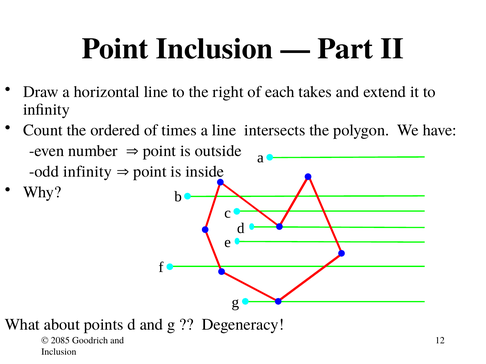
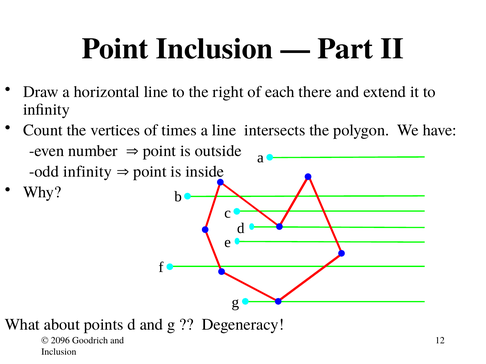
takes: takes -> there
ordered: ordered -> vertices
2085: 2085 -> 2096
